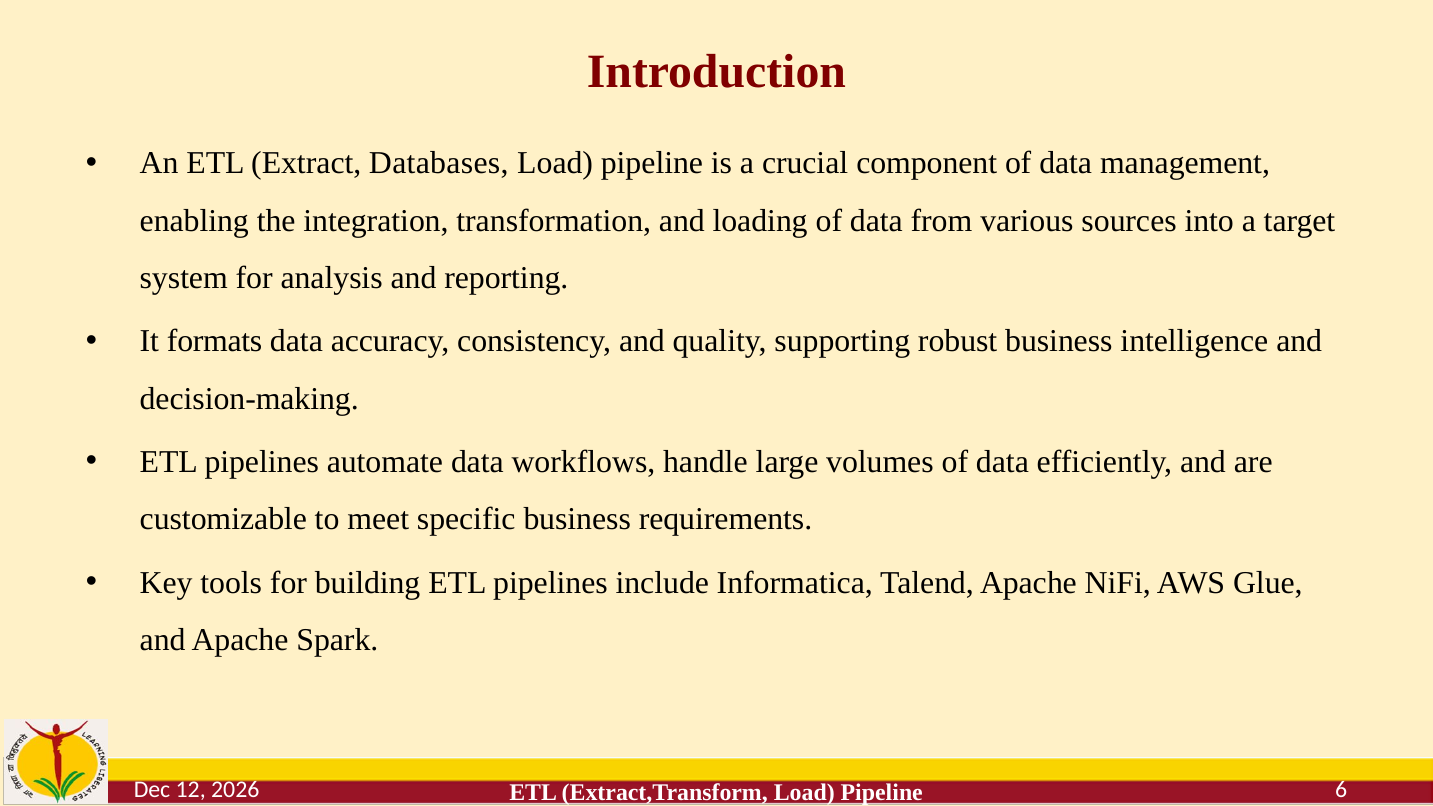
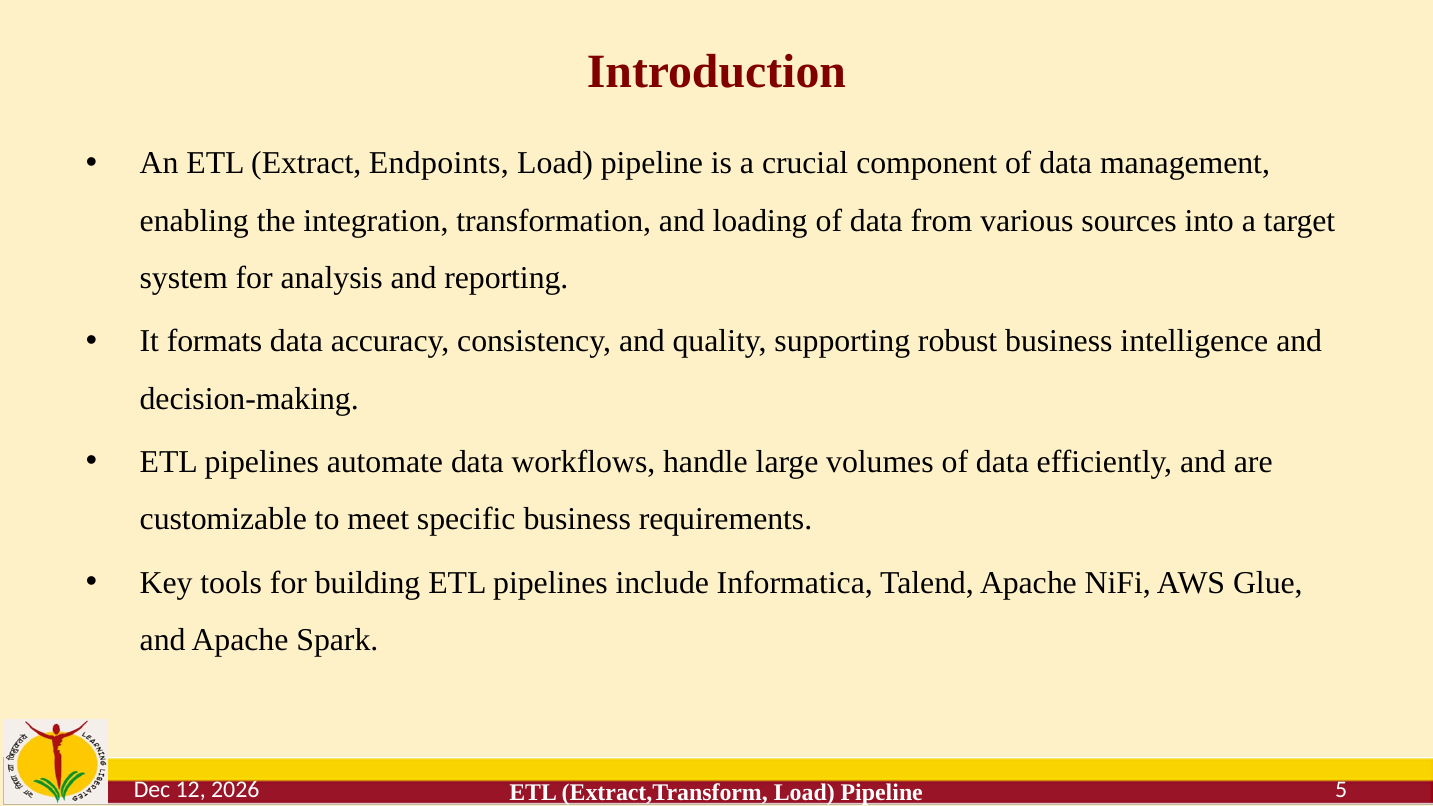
Databases: Databases -> Endpoints
6: 6 -> 5
